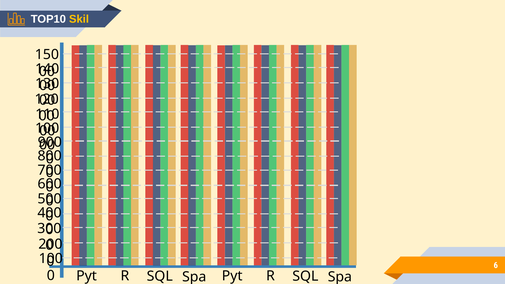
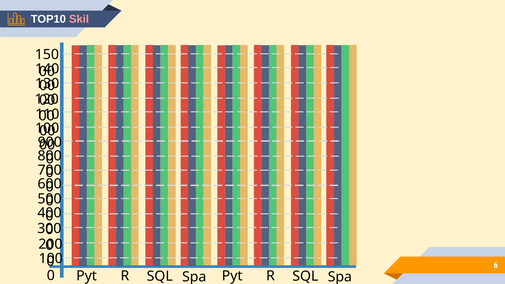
Skil colour: yellow -> pink
